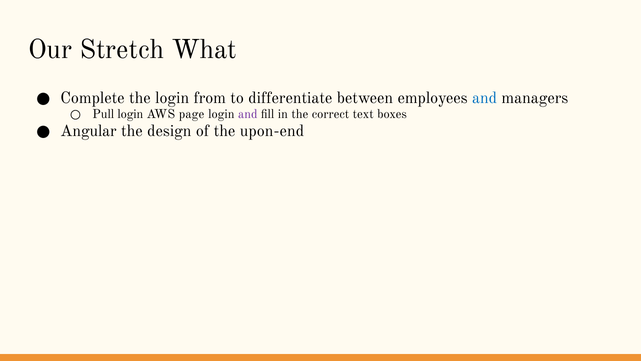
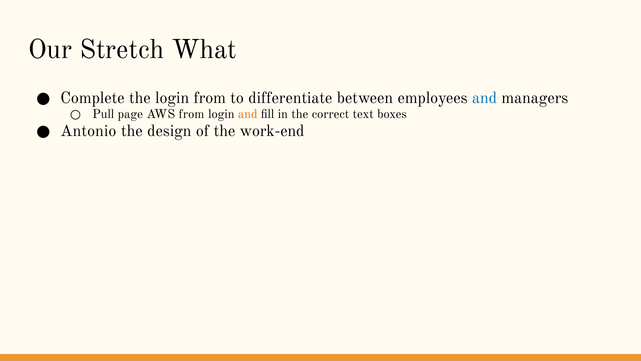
Pull login: login -> page
AWS page: page -> from
and at (248, 114) colour: purple -> orange
Angular: Angular -> Antonio
upon-end: upon-end -> work-end
